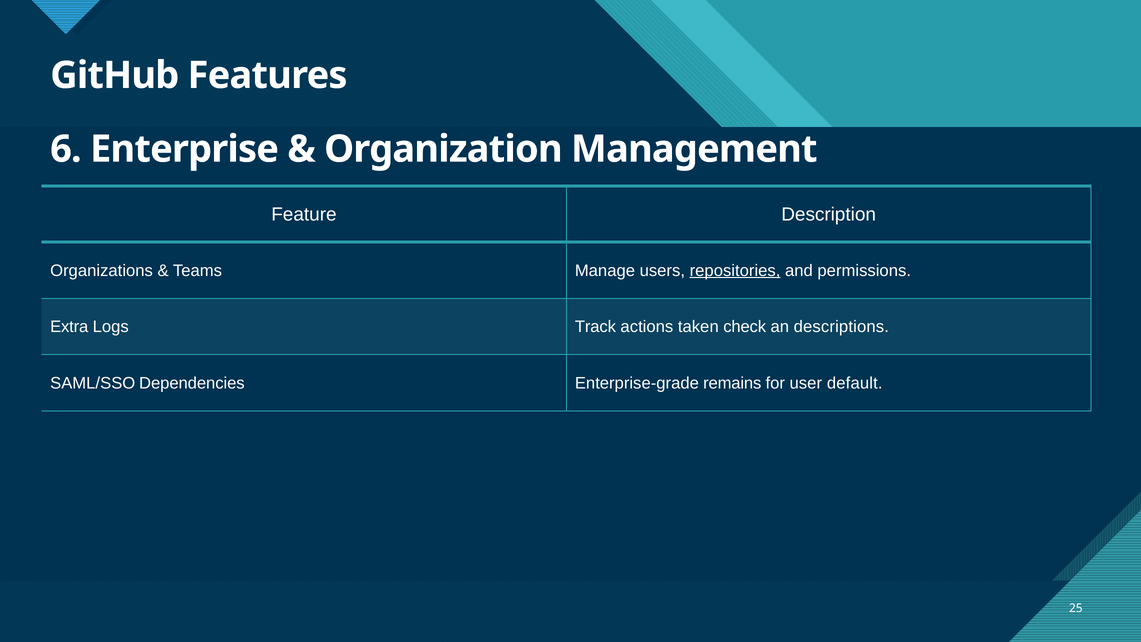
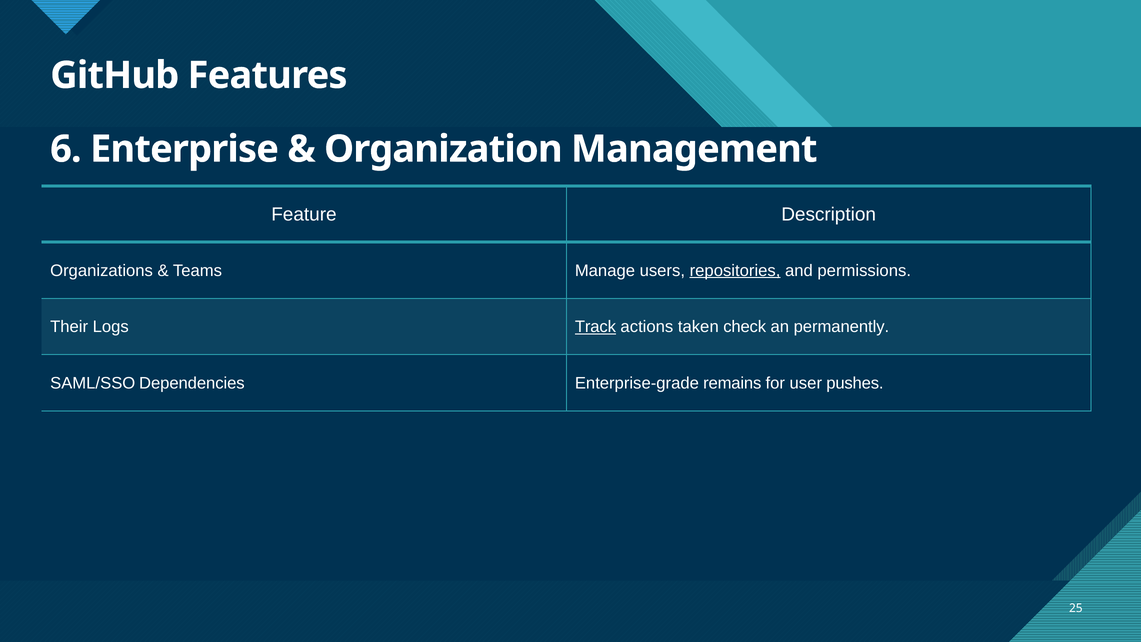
Extra: Extra -> Their
Track underline: none -> present
descriptions: descriptions -> permanently
default: default -> pushes
